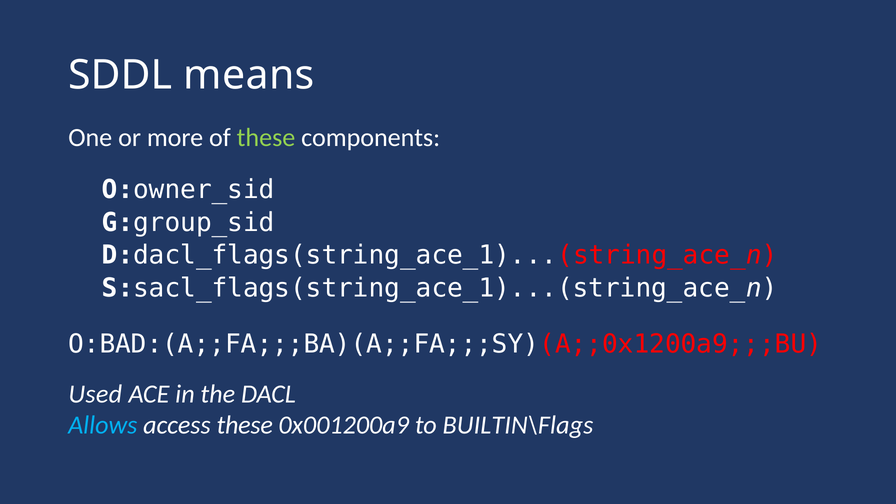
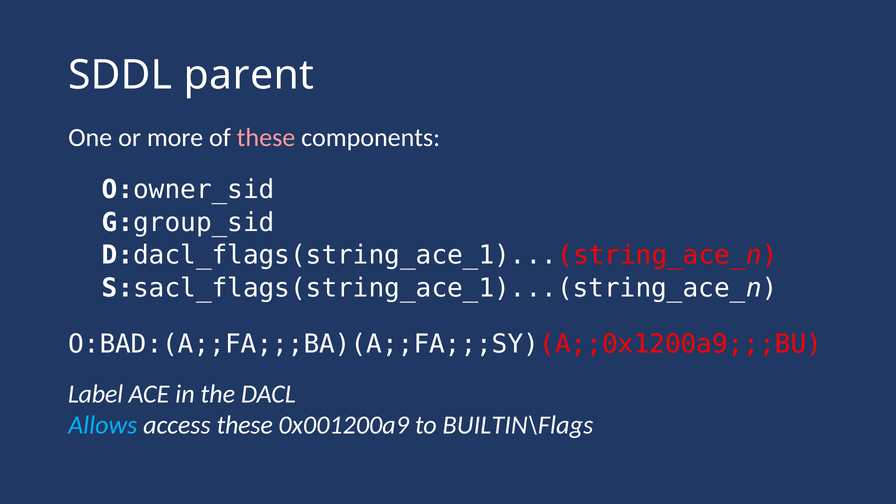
means: means -> parent
these at (266, 137) colour: light green -> pink
Used: Used -> Label
